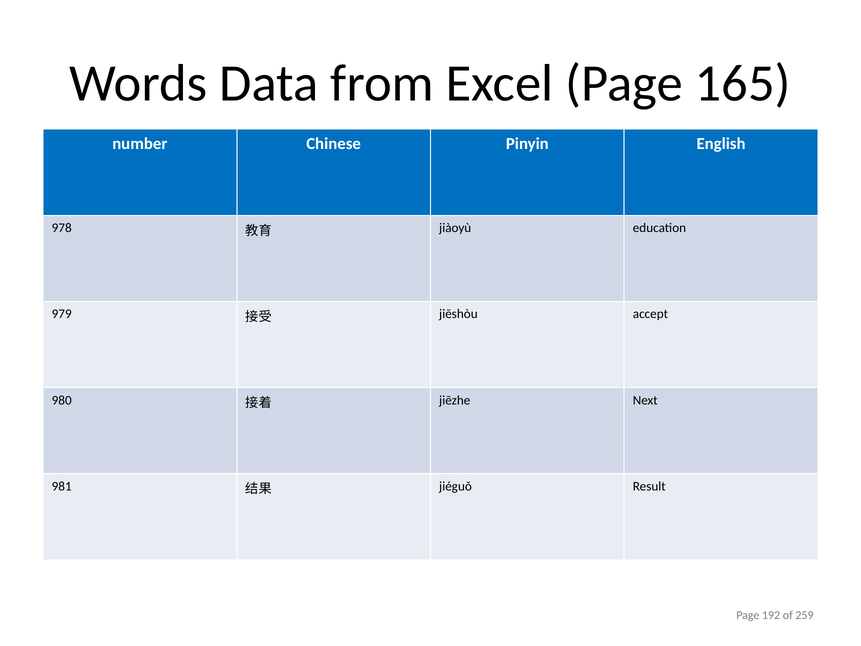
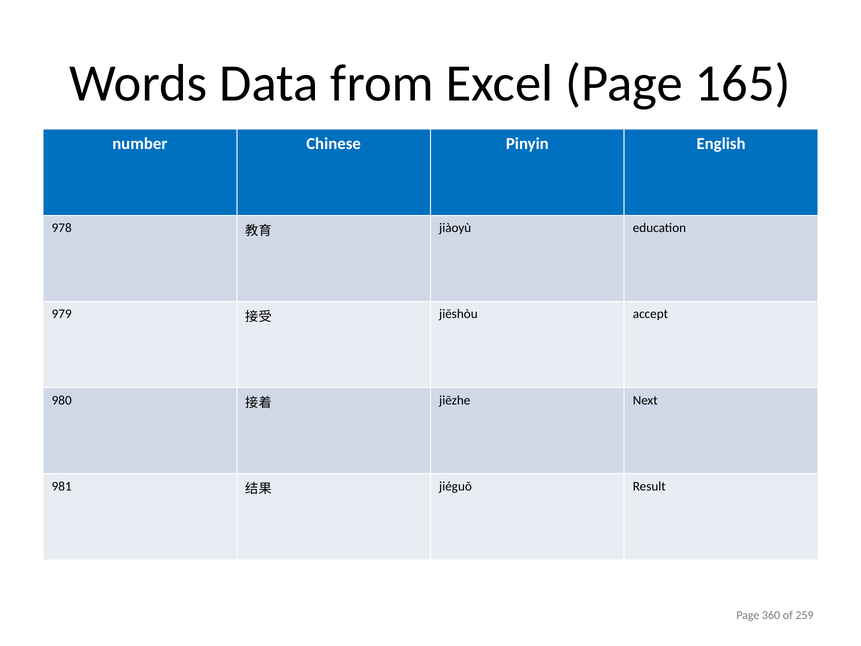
192: 192 -> 360
